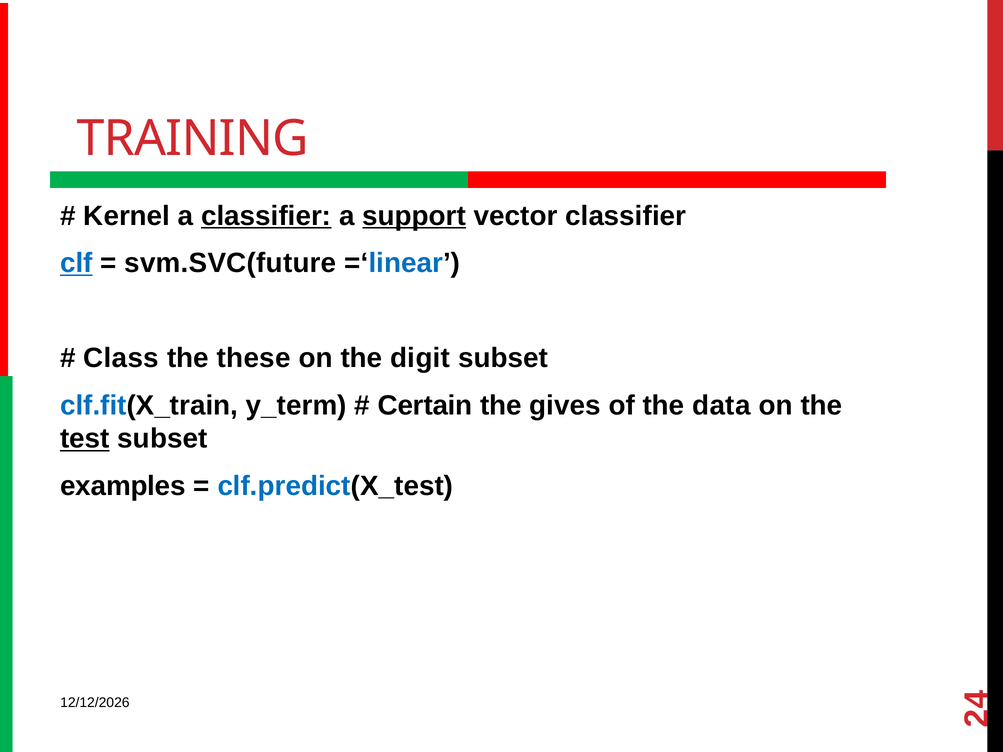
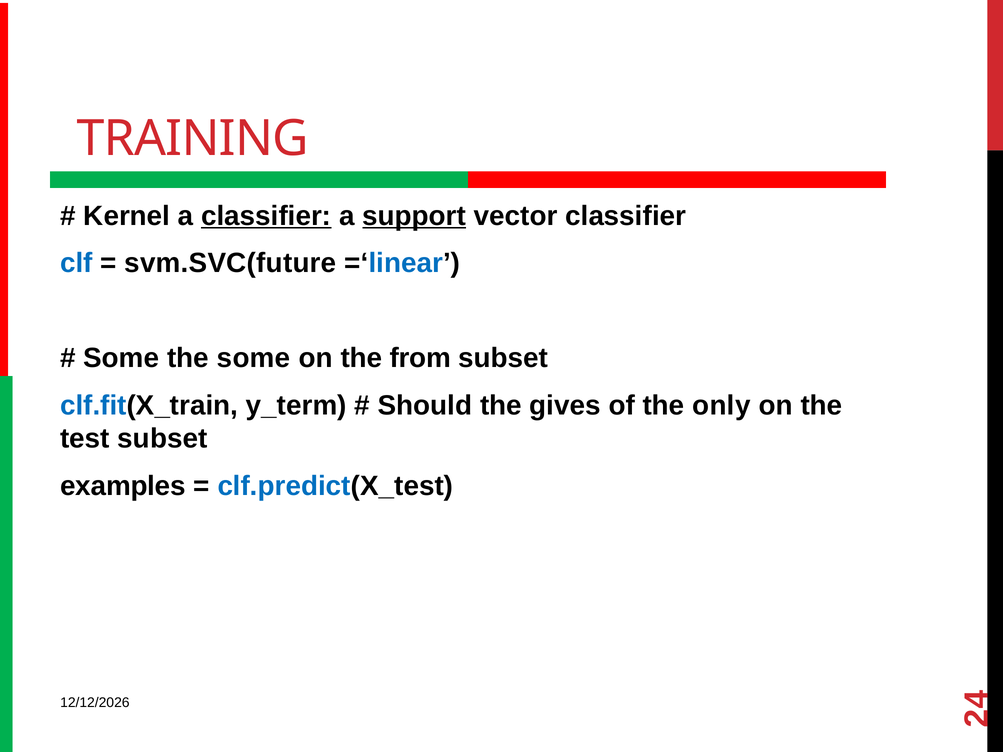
clf underline: present -> none
Class at (121, 358): Class -> Some
the these: these -> some
digit: digit -> from
Certain: Certain -> Should
data: data -> only
test underline: present -> none
